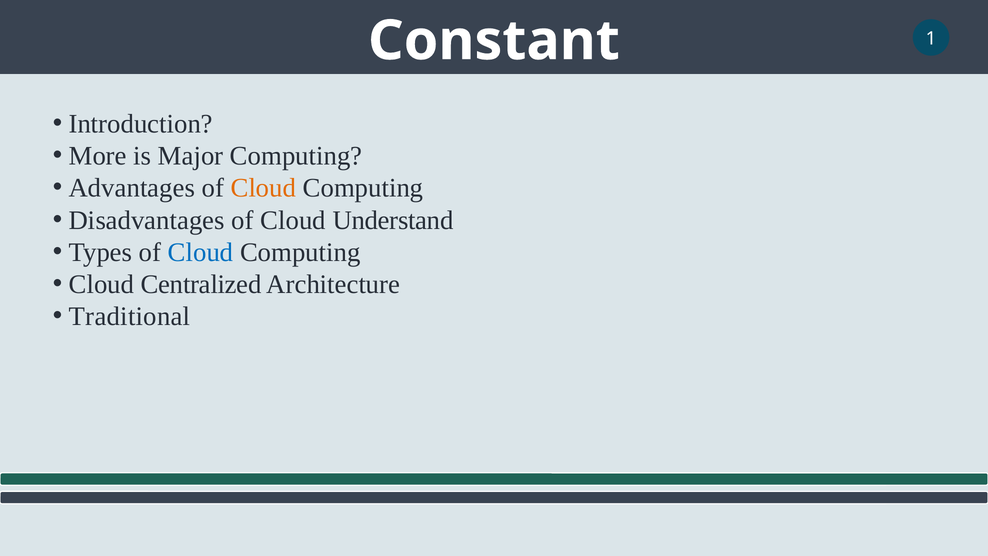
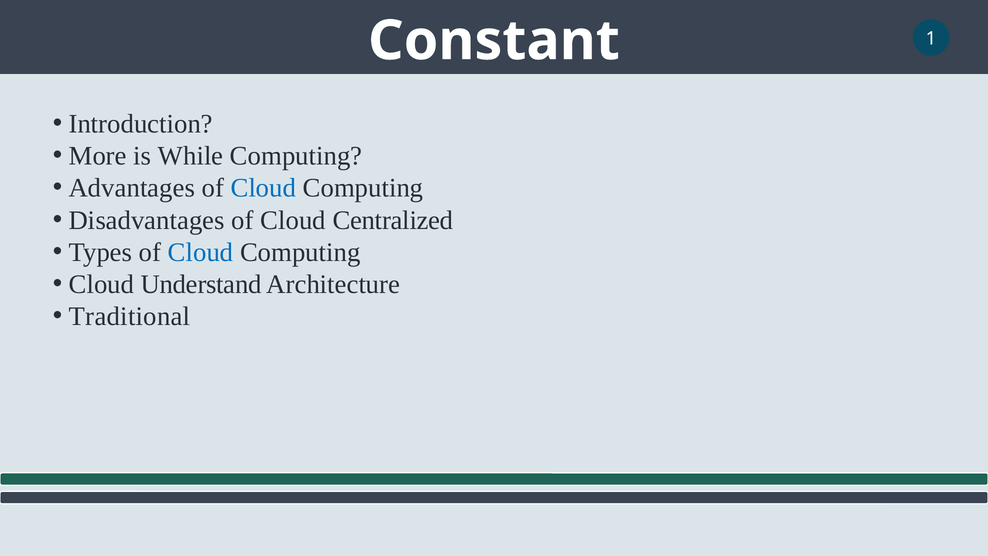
Major: Major -> While
Cloud at (263, 188) colour: orange -> blue
Understand: Understand -> Centralized
Centralized: Centralized -> Understand
